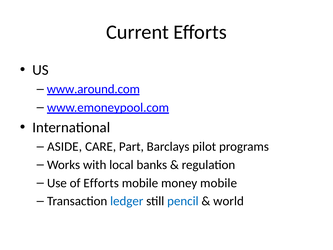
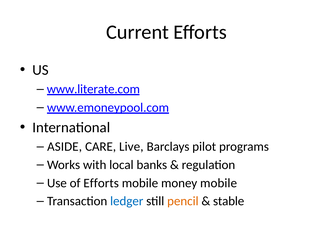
www.around.com: www.around.com -> www.literate.com
Part: Part -> Live
pencil colour: blue -> orange
world: world -> stable
